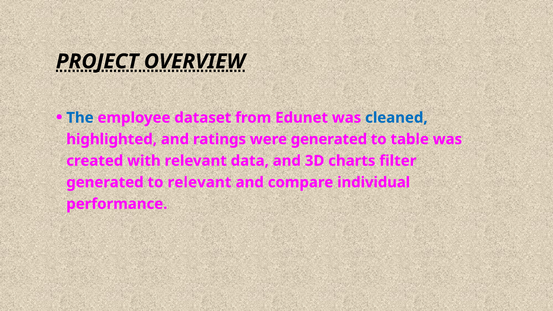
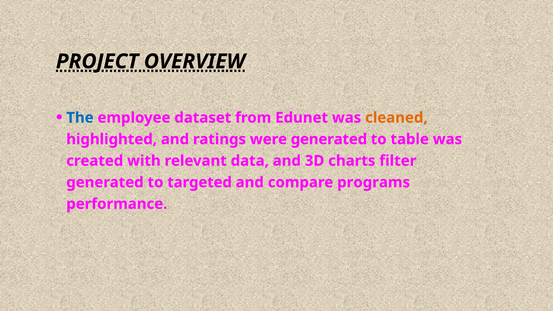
cleaned colour: blue -> orange
to relevant: relevant -> targeted
individual: individual -> programs
